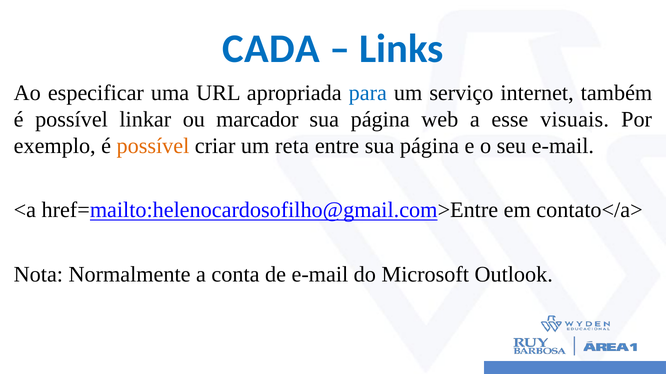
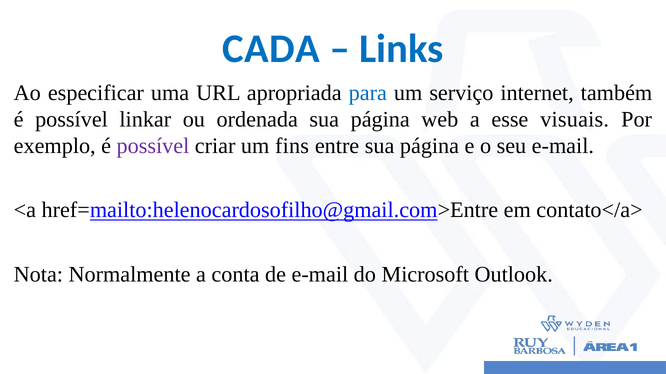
marcador: marcador -> ordenada
possível at (153, 146) colour: orange -> purple
reta: reta -> fins
